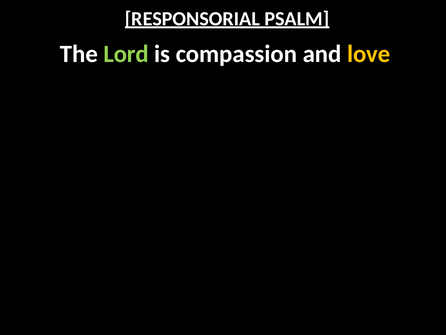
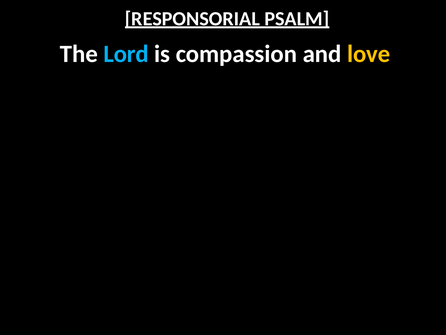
Lord colour: light green -> light blue
